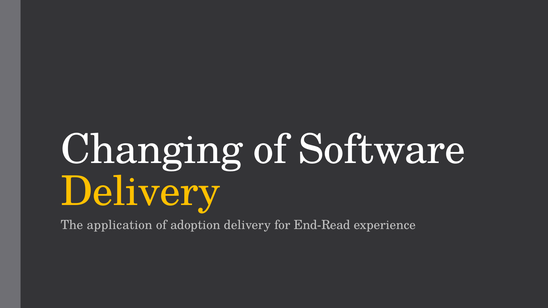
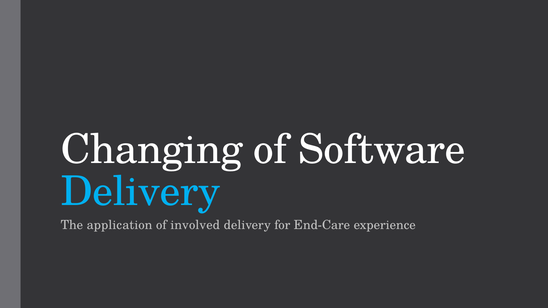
Delivery at (140, 192) colour: yellow -> light blue
adoption: adoption -> involved
End-Read: End-Read -> End-Care
